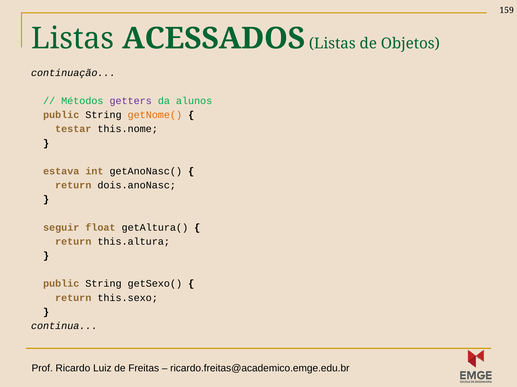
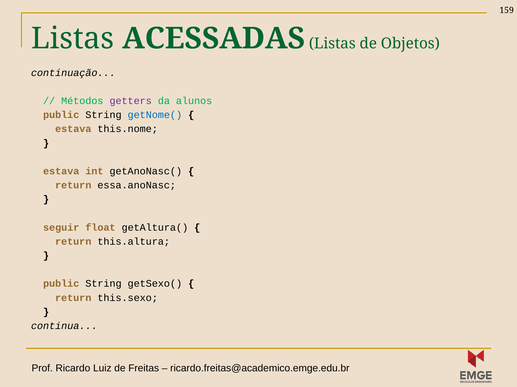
ACESSADOS: ACESSADOS -> ACESSADAS
getNome( colour: orange -> blue
testar at (73, 129): testar -> estava
dois.anoNasc: dois.anoNasc -> essa.anoNasc
